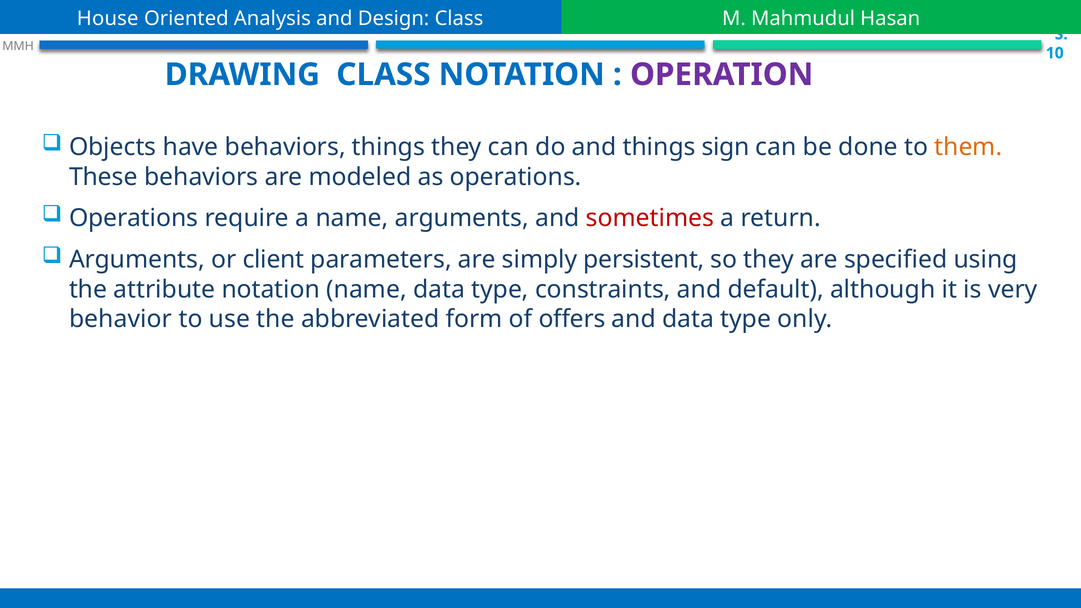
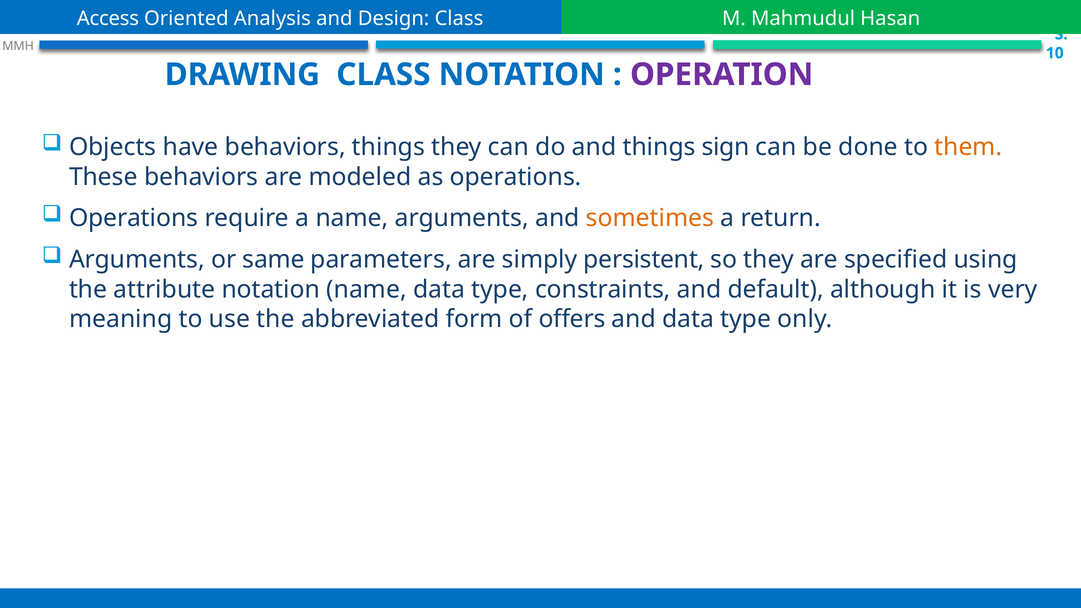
House: House -> Access
sometimes colour: red -> orange
client: client -> same
behavior: behavior -> meaning
